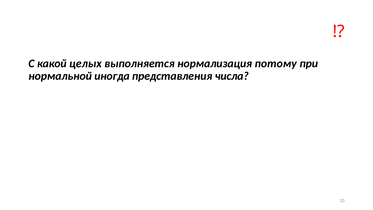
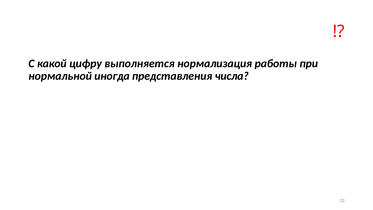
целых: целых -> цифру
потому: потому -> работы
